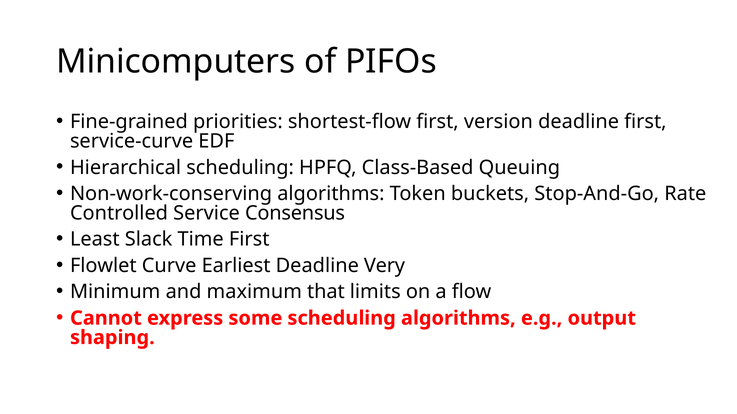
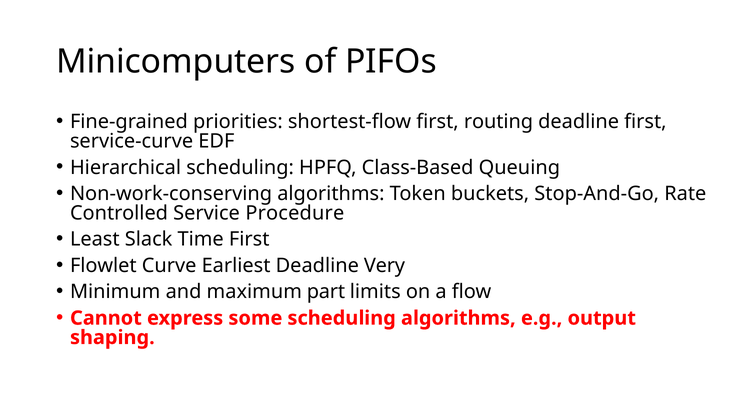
version: version -> routing
Consensus: Consensus -> Procedure
that: that -> part
